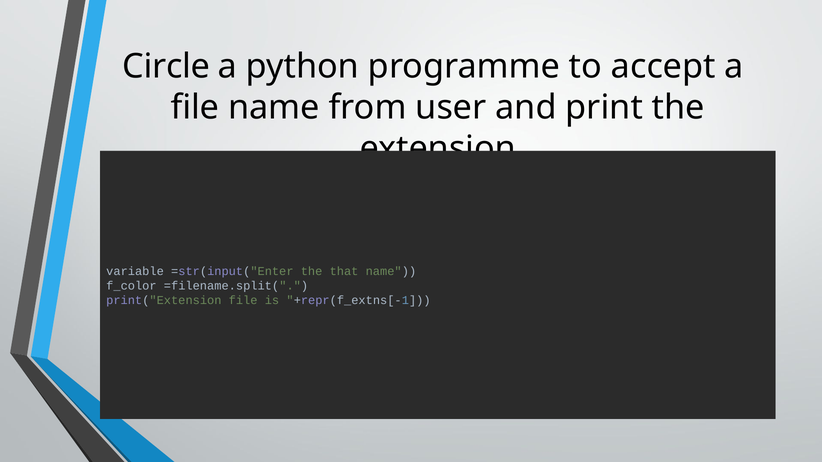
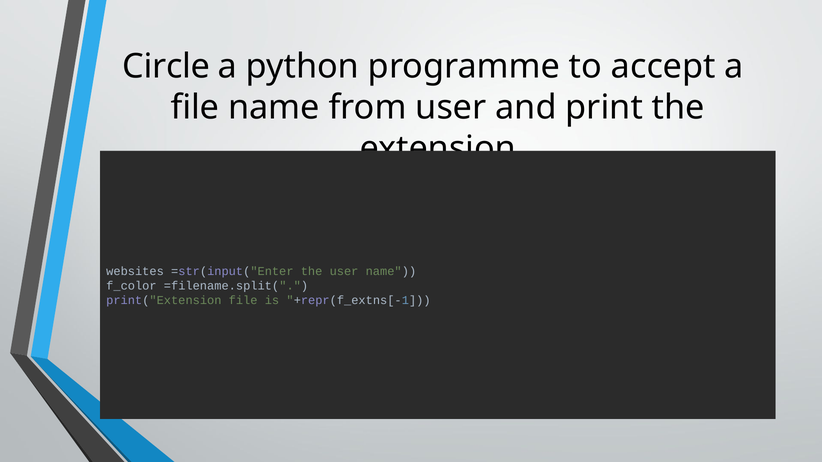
variable: variable -> websites
the that: that -> user
